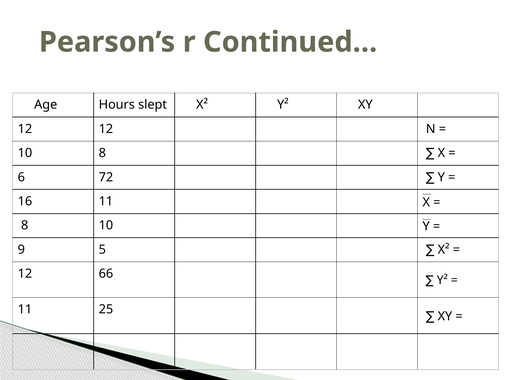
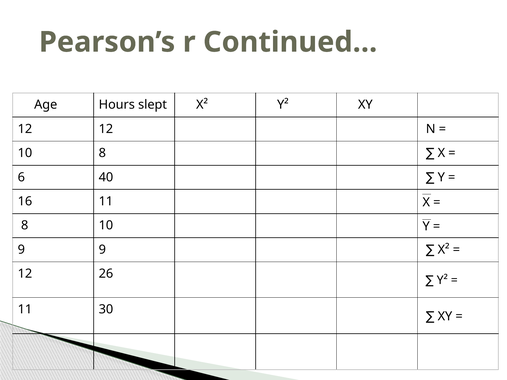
72: 72 -> 40
9 5: 5 -> 9
66: 66 -> 26
25: 25 -> 30
